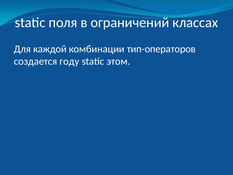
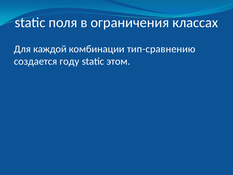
ограничений: ограничений -> ограничения
тип-операторов: тип-операторов -> тип-сравнению
